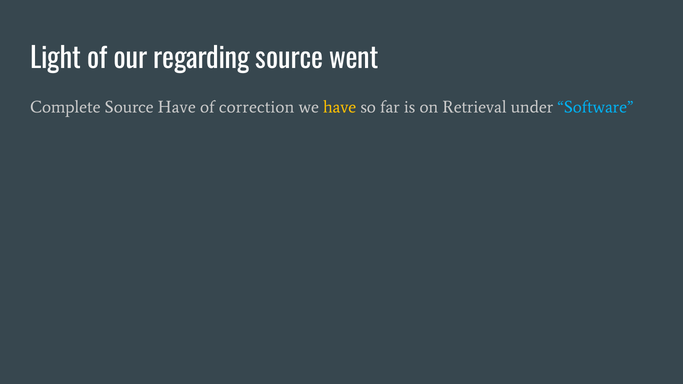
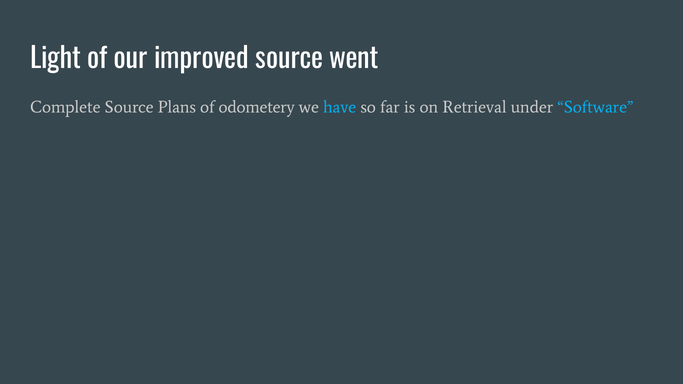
regarding: regarding -> improved
Source Have: Have -> Plans
correction: correction -> odometery
have at (340, 107) colour: yellow -> light blue
